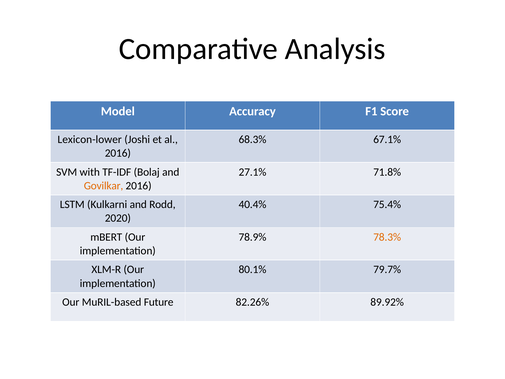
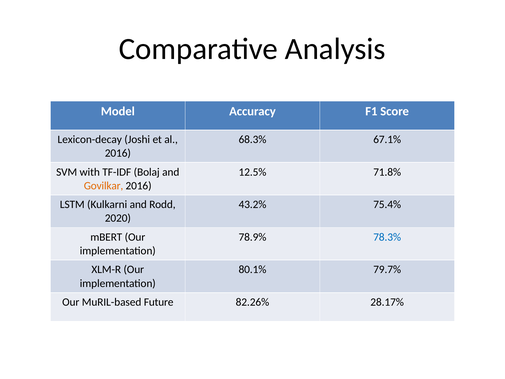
Lexicon-lower: Lexicon-lower -> Lexicon-decay
27.1%: 27.1% -> 12.5%
40.4%: 40.4% -> 43.2%
78.3% colour: orange -> blue
89.92%: 89.92% -> 28.17%
